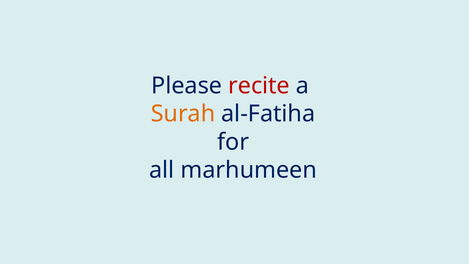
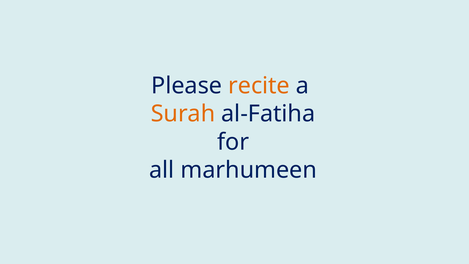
recite colour: red -> orange
